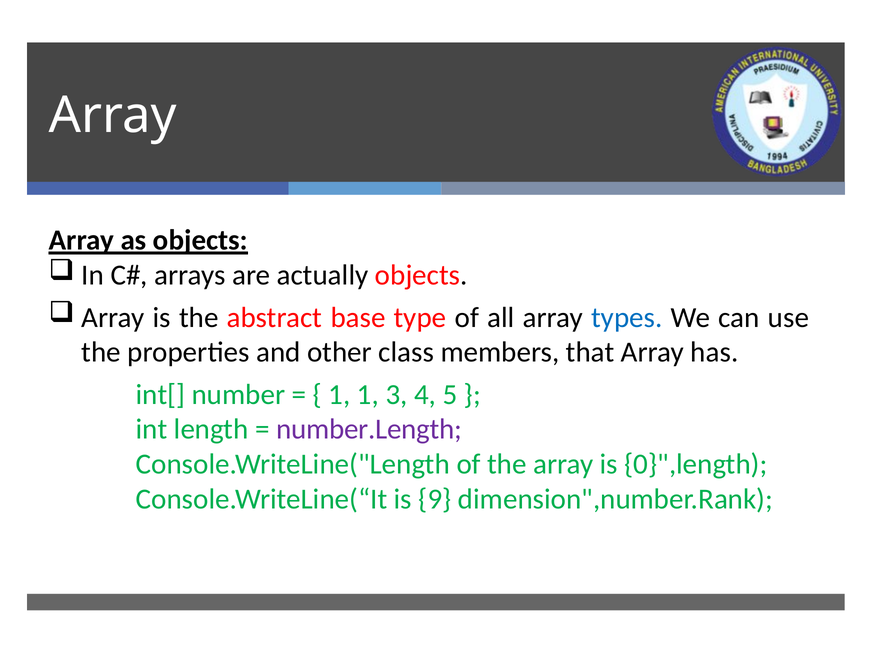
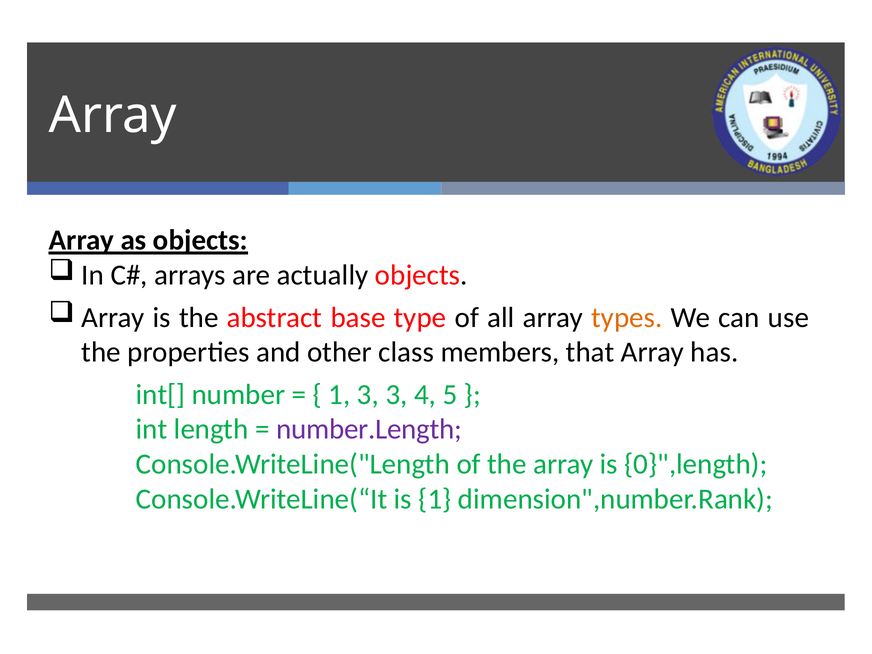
types colour: blue -> orange
1 1: 1 -> 3
is 9: 9 -> 1
